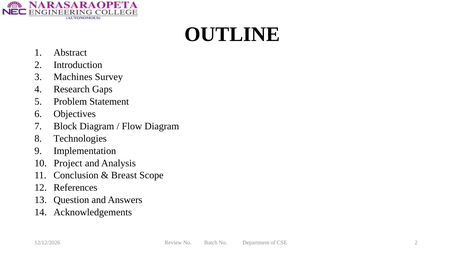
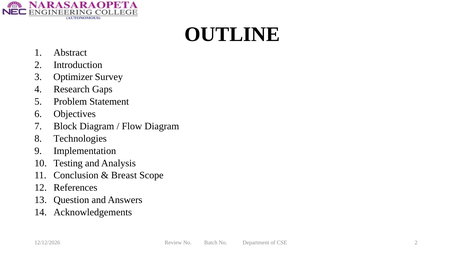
Machines: Machines -> Optimizer
Project: Project -> Testing
